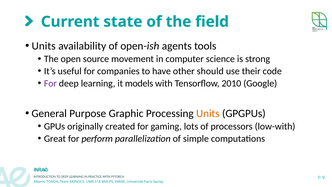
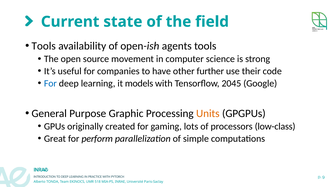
Units at (44, 46): Units -> Tools
should: should -> further
For at (50, 83) colour: purple -> blue
2010: 2010 -> 2045
low-with: low-with -> low-class
